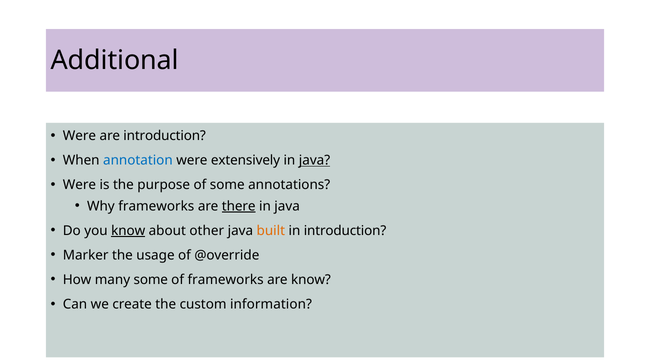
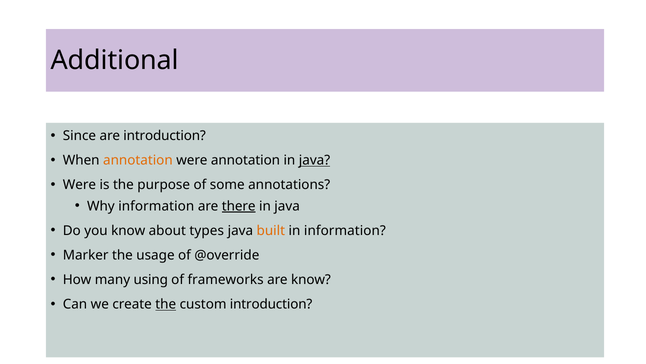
Were at (79, 136): Were -> Since
annotation at (138, 160) colour: blue -> orange
were extensively: extensively -> annotation
Why frameworks: frameworks -> information
know at (128, 230) underline: present -> none
other: other -> types
in introduction: introduction -> information
many some: some -> using
the at (166, 304) underline: none -> present
custom information: information -> introduction
